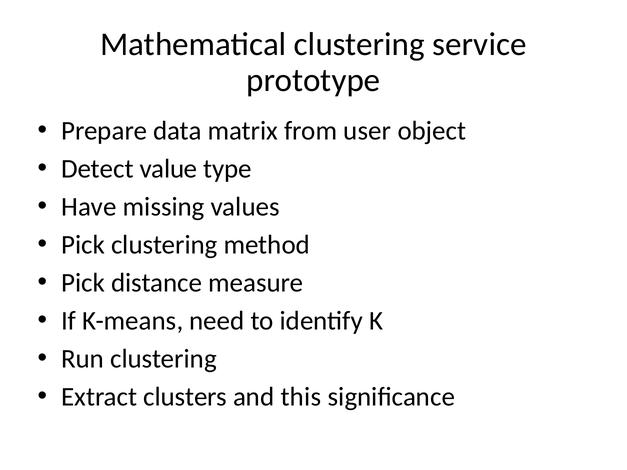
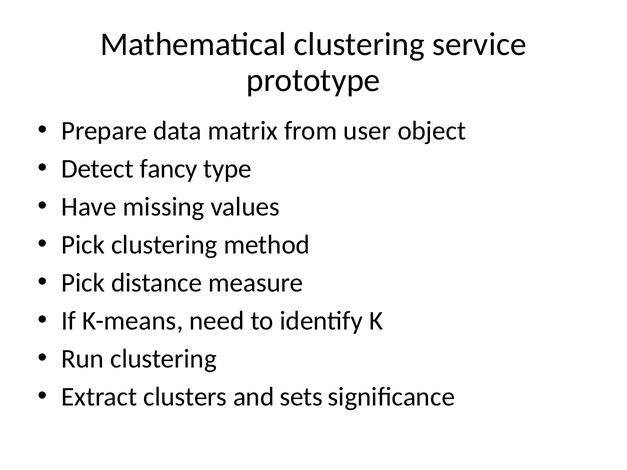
value: value -> fancy
this: this -> sets
